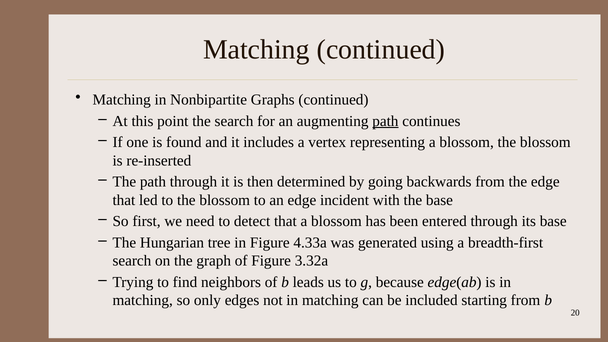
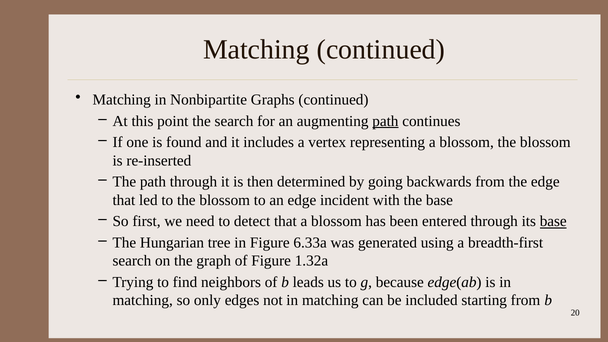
base at (553, 221) underline: none -> present
4.33a: 4.33a -> 6.33a
3.32a: 3.32a -> 1.32a
